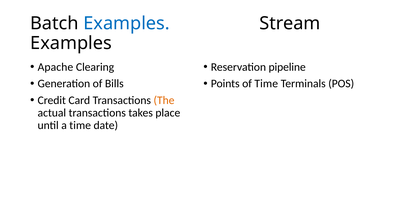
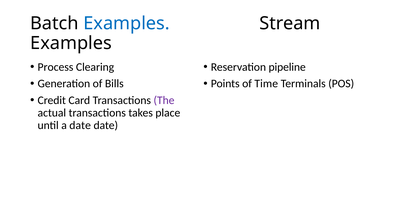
Apache: Apache -> Process
The colour: orange -> purple
a time: time -> date
